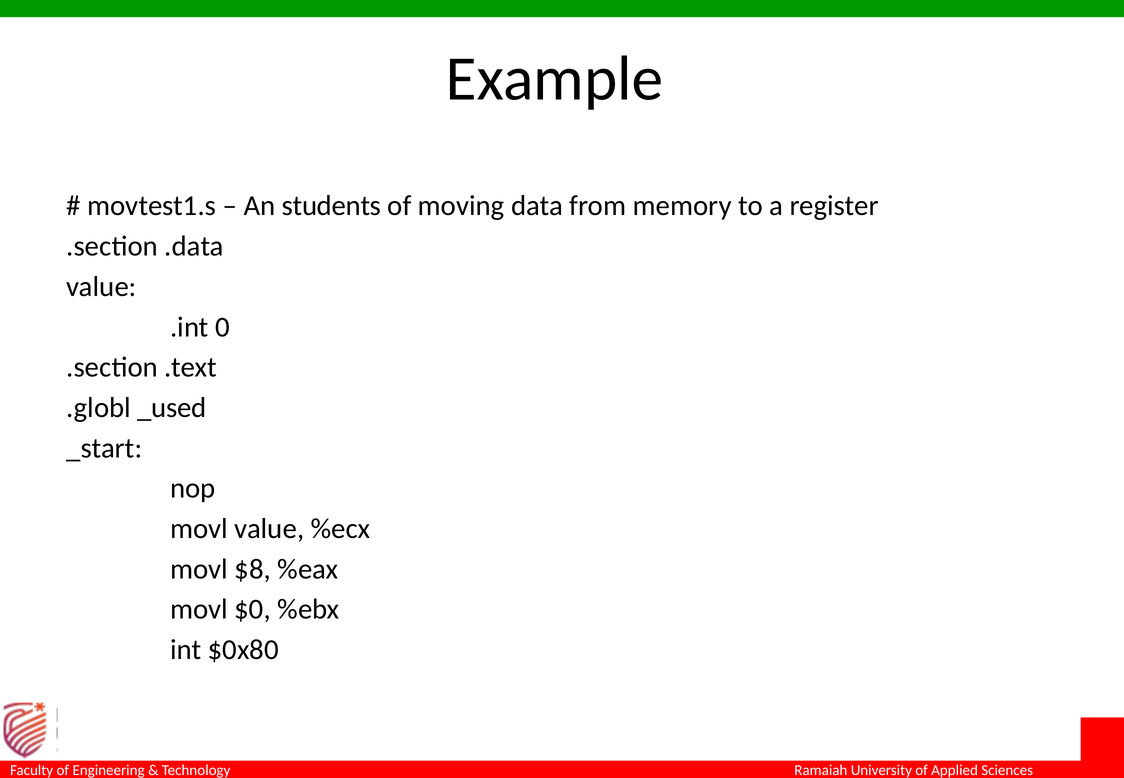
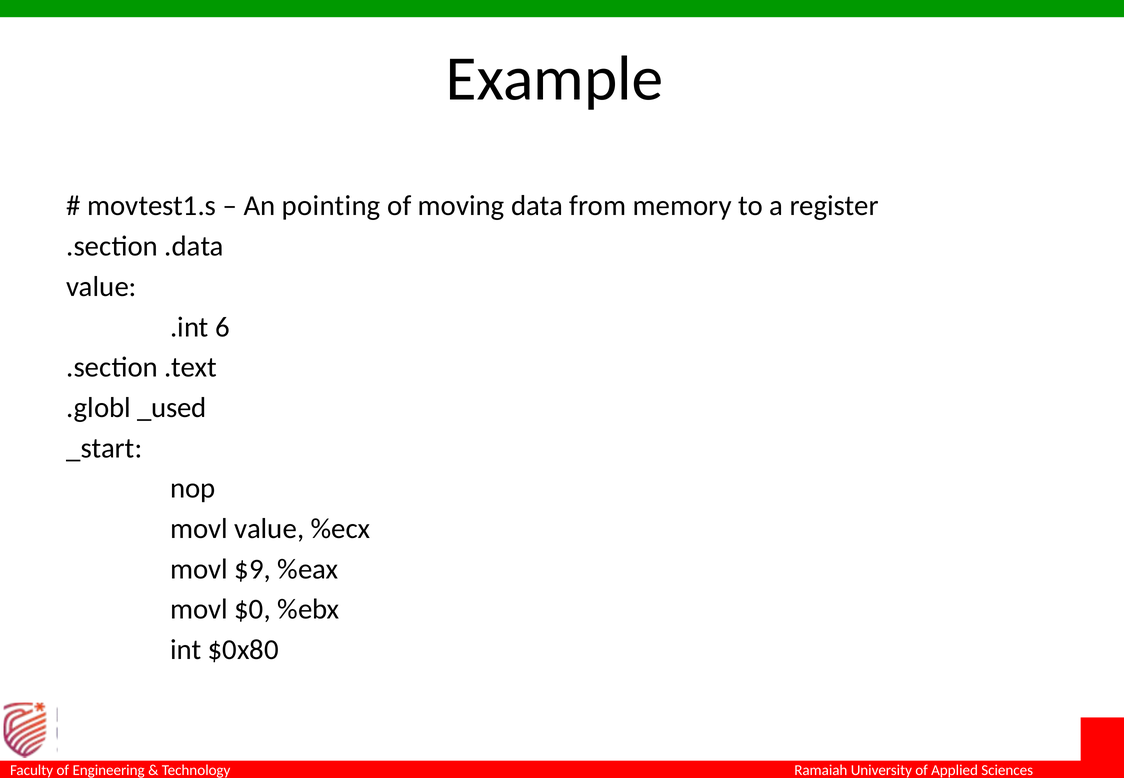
students: students -> pointing
0: 0 -> 6
$8: $8 -> $9
